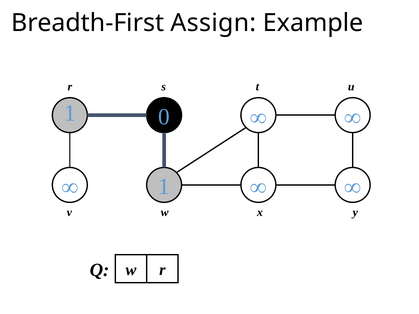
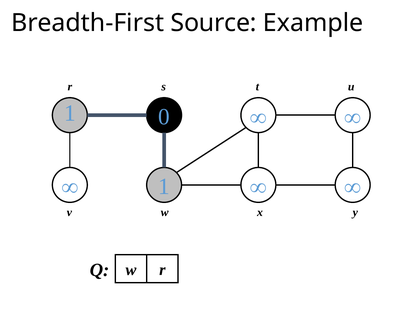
Assign: Assign -> Source
